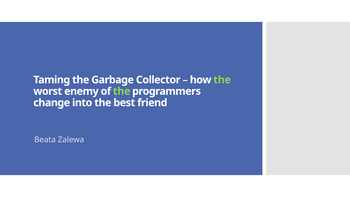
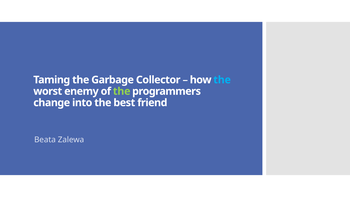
the at (222, 80) colour: light green -> light blue
